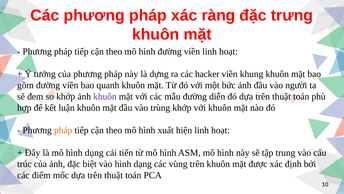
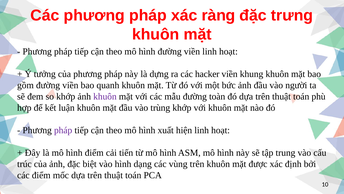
diễn: diễn -> toàn
pháp at (63, 130) colour: orange -> purple
hình dụng: dụng -> điểm
